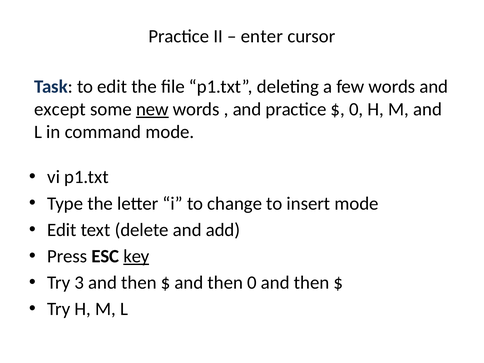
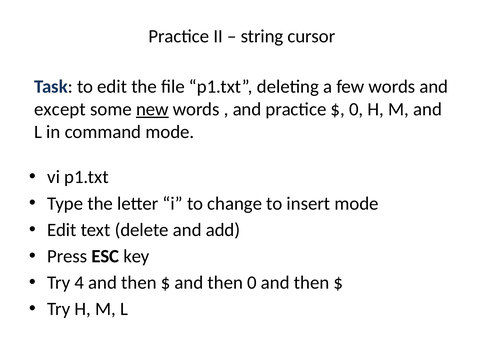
enter: enter -> string
key underline: present -> none
3: 3 -> 4
